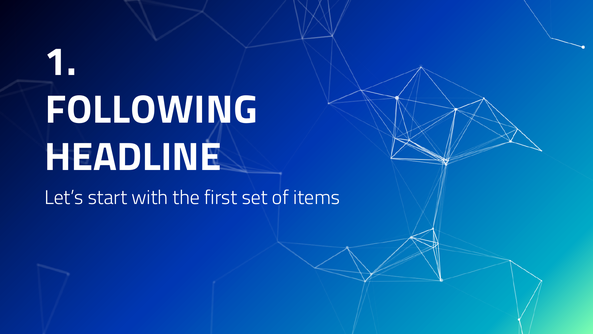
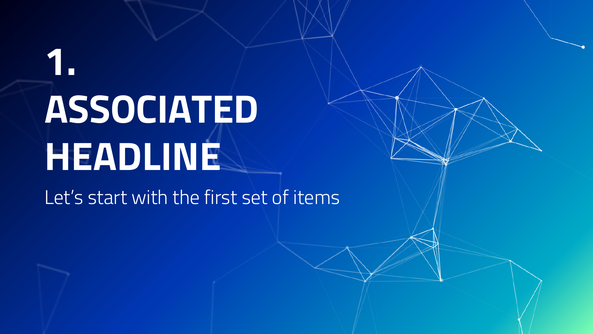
FOLLOWING: FOLLOWING -> ASSOCIATED
